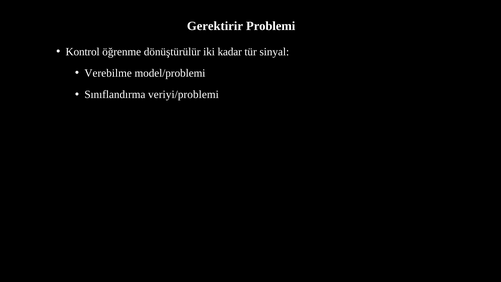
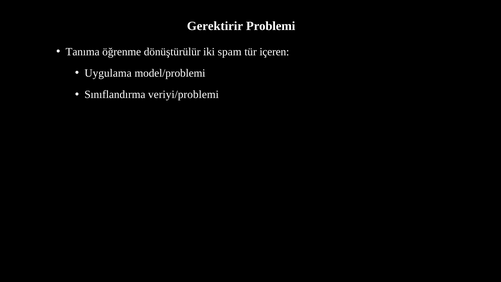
Kontrol: Kontrol -> Tanıma
kadar: kadar -> spam
sinyal: sinyal -> içeren
Verebilme: Verebilme -> Uygulama
